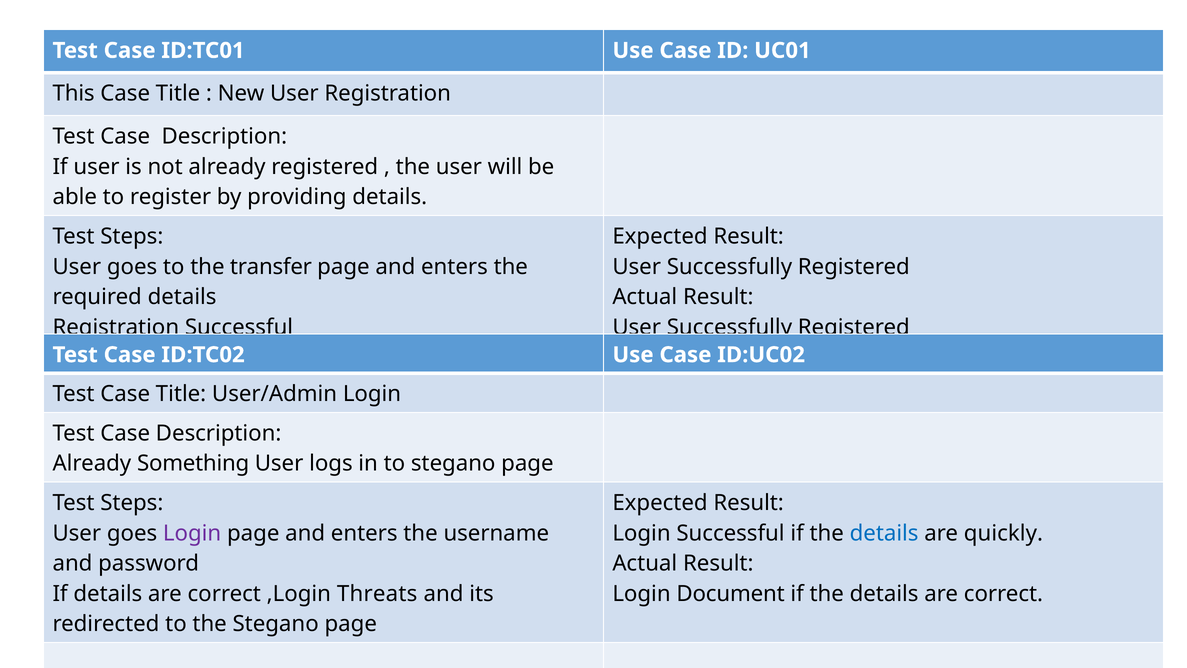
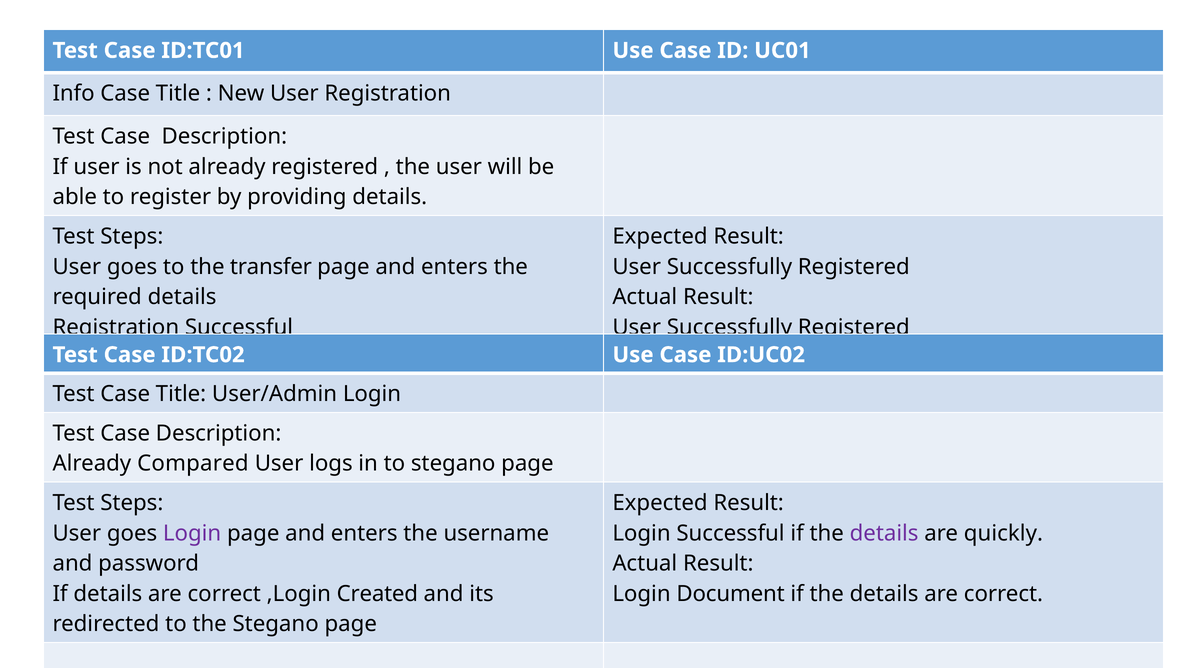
This: This -> Info
Something: Something -> Compared
details at (884, 533) colour: blue -> purple
Threats: Threats -> Created
